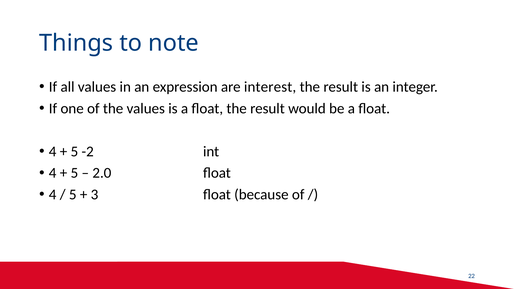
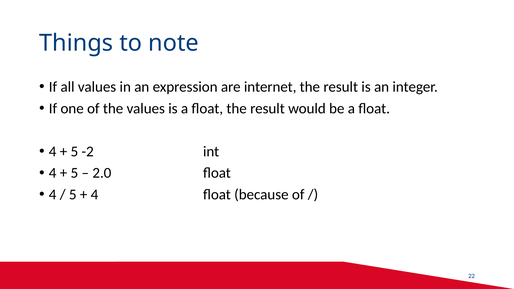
interest: interest -> internet
3 at (94, 195): 3 -> 4
